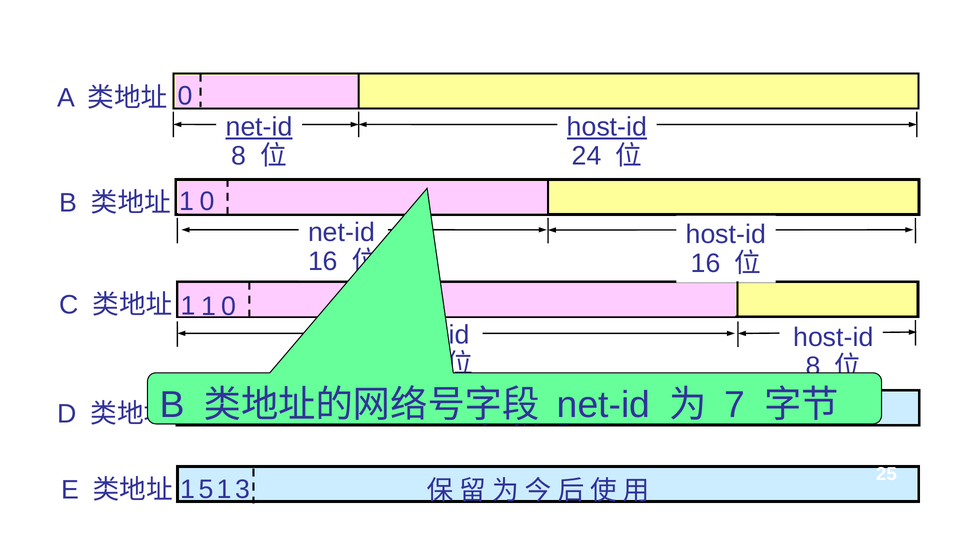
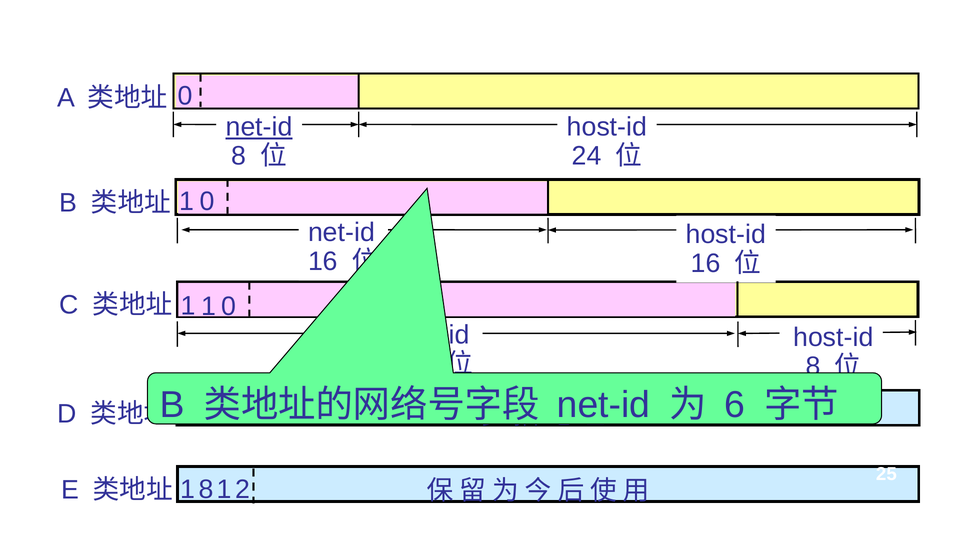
host-id at (607, 127) underline: present -> none
7: 7 -> 6
1 5: 5 -> 8
3: 3 -> 2
